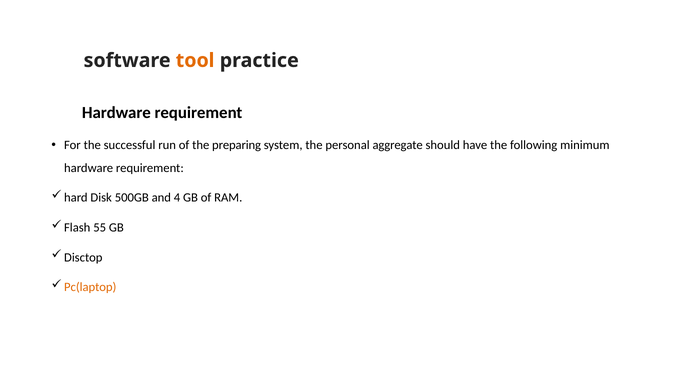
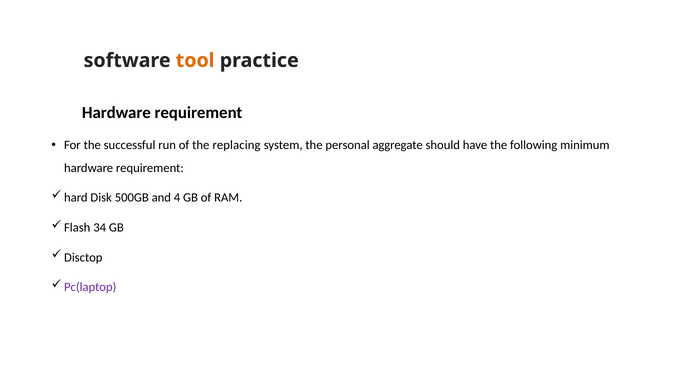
preparing: preparing -> replacing
55: 55 -> 34
Pc(laptop colour: orange -> purple
